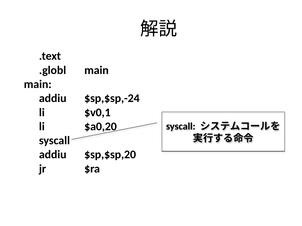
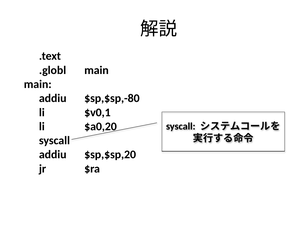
$sp,$sp,-24: $sp,$sp,-24 -> $sp,$sp,-80
